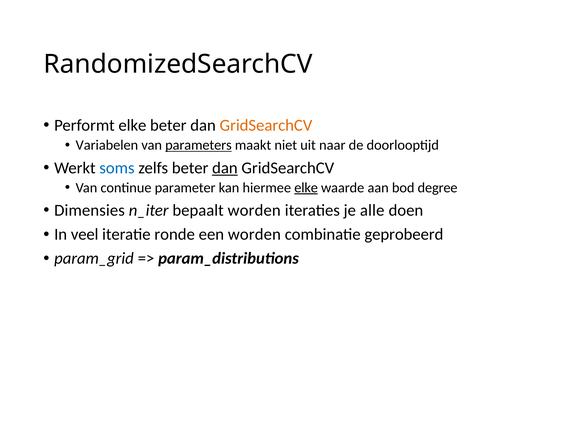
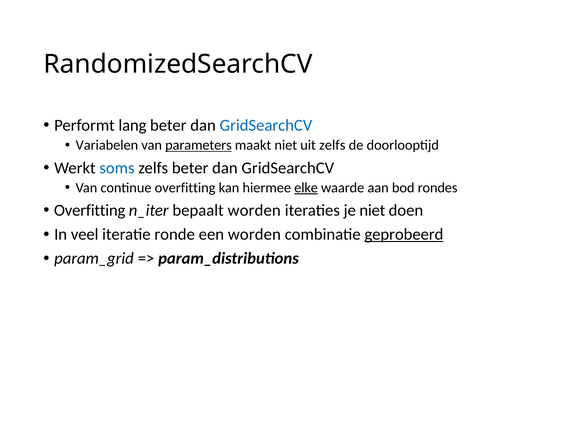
Performt elke: elke -> lang
GridSearchCV at (266, 125) colour: orange -> blue
uit naar: naar -> zelfs
dan at (225, 168) underline: present -> none
continue parameter: parameter -> overfitting
degree: degree -> rondes
Dimensies at (89, 210): Dimensies -> Overfitting
je alle: alle -> niet
geprobeerd underline: none -> present
